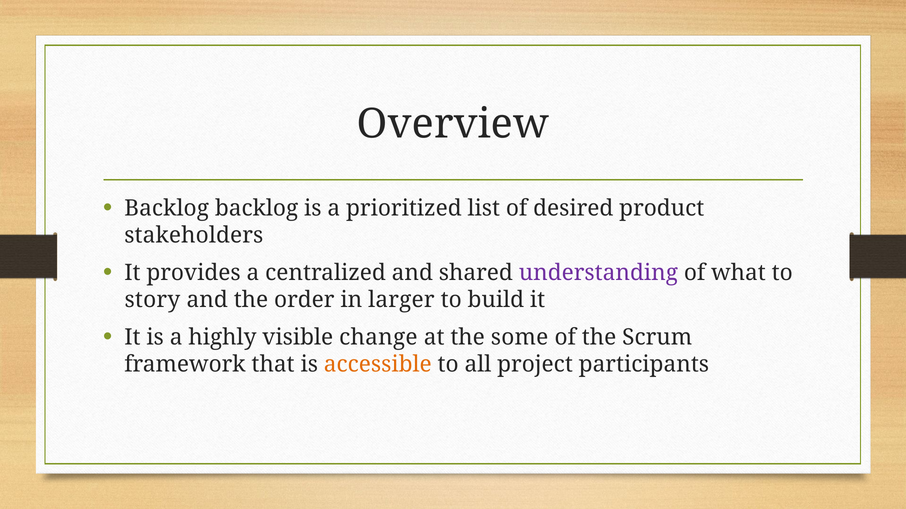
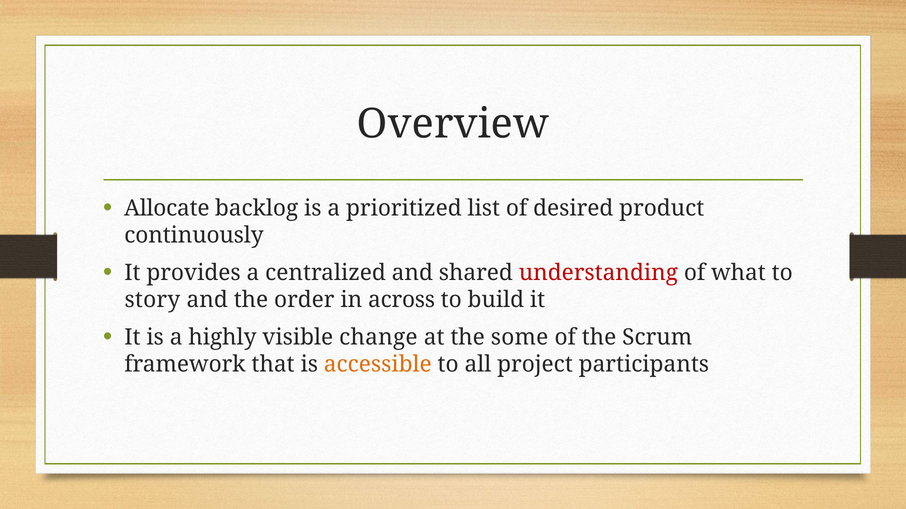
Backlog at (167, 209): Backlog -> Allocate
stakeholders: stakeholders -> continuously
understanding colour: purple -> red
larger: larger -> across
